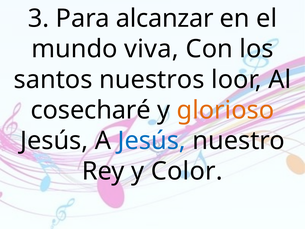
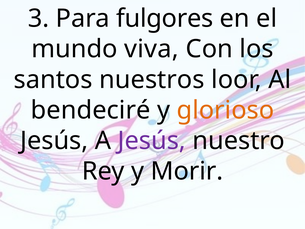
alcanzar: alcanzar -> fulgores
cosecharé: cosecharé -> bendeciré
Jesús at (152, 141) colour: blue -> purple
Color: Color -> Morir
